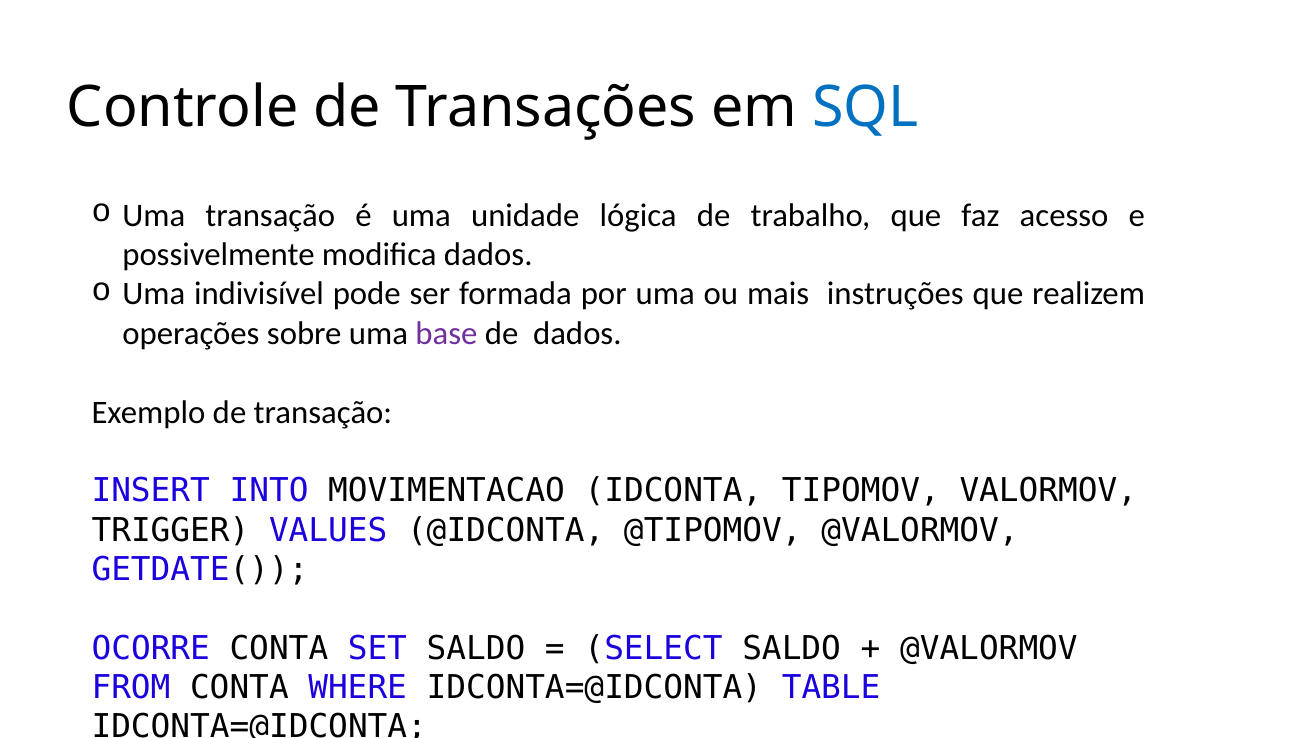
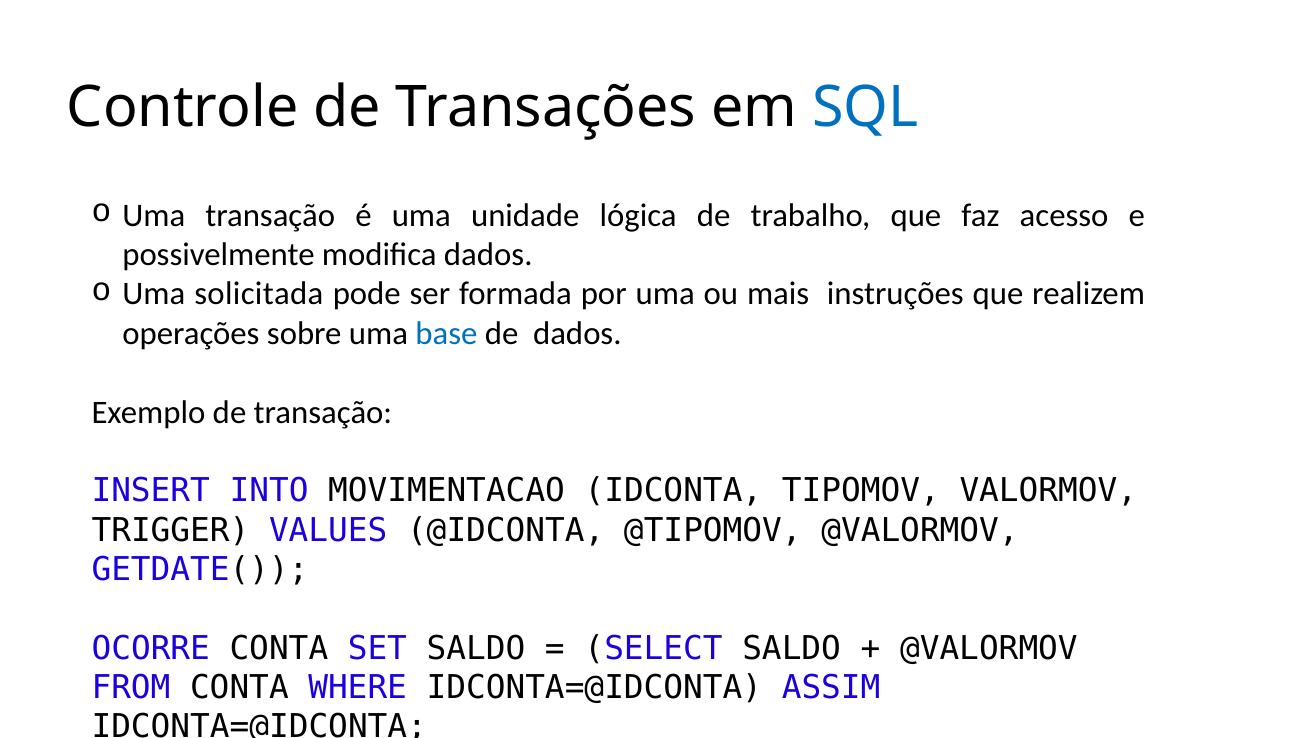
indivisível: indivisível -> solicitada
base colour: purple -> blue
TABLE: TABLE -> ASSIM
